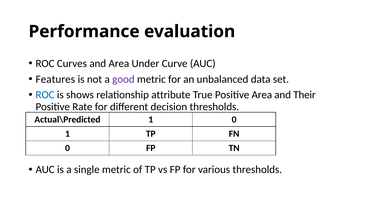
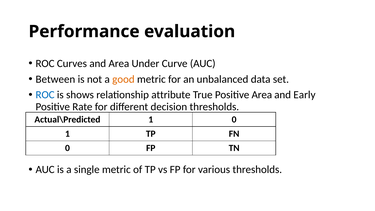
Features: Features -> Between
good colour: purple -> orange
Their: Their -> Early
